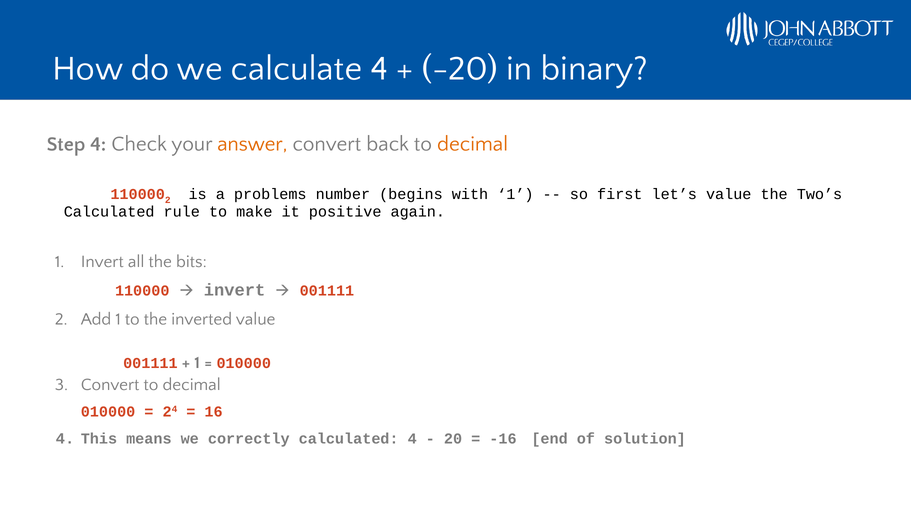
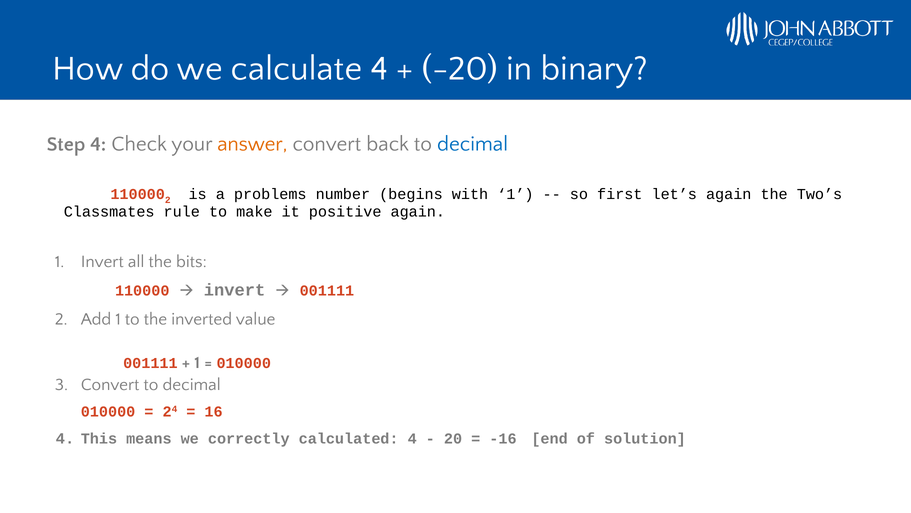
decimal at (473, 144) colour: orange -> blue
let’s value: value -> again
Calculated at (109, 211): Calculated -> Classmates
